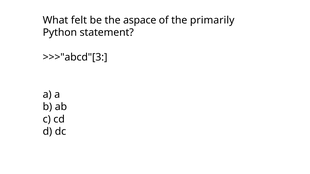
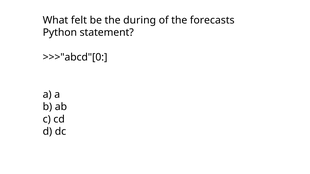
aspace: aspace -> during
primarily: primarily -> forecasts
>>>"abcd"[3: >>>"abcd"[3 -> >>>"abcd"[0
